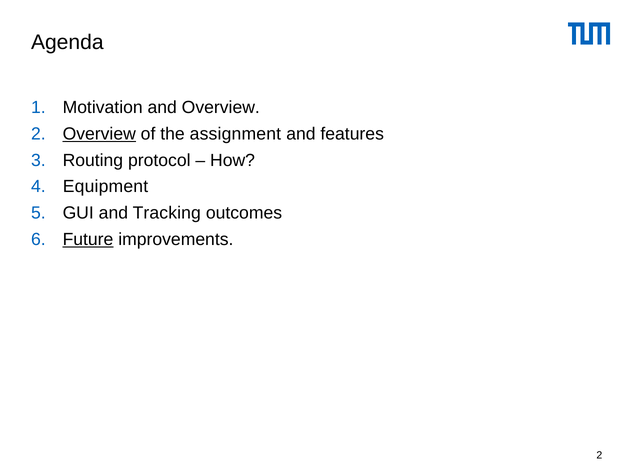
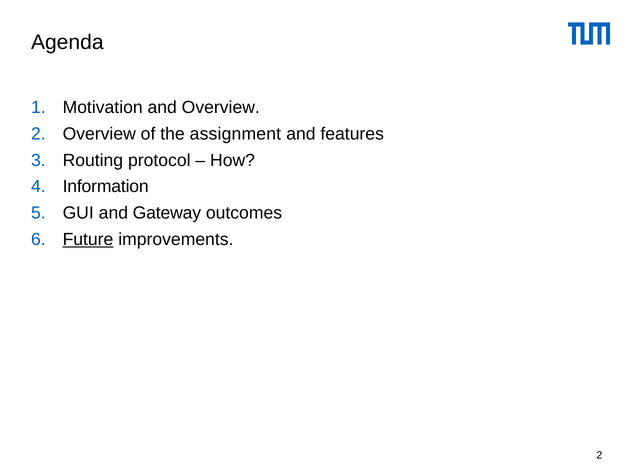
Overview at (99, 134) underline: present -> none
Equipment: Equipment -> Information
Tracking: Tracking -> Gateway
